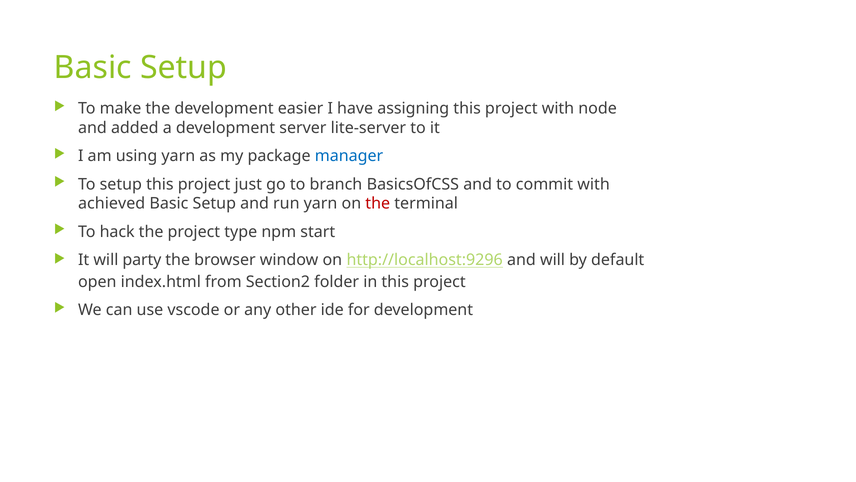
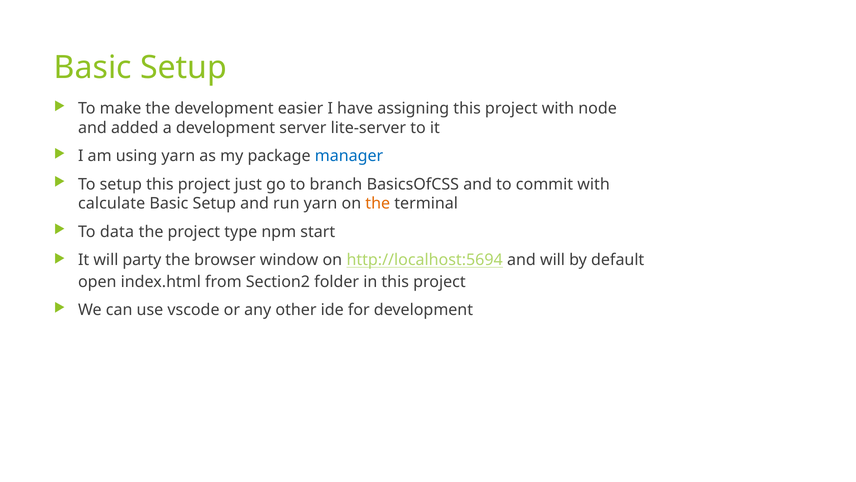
achieved: achieved -> calculate
the at (378, 203) colour: red -> orange
hack: hack -> data
http://localhost:9296: http://localhost:9296 -> http://localhost:5694
